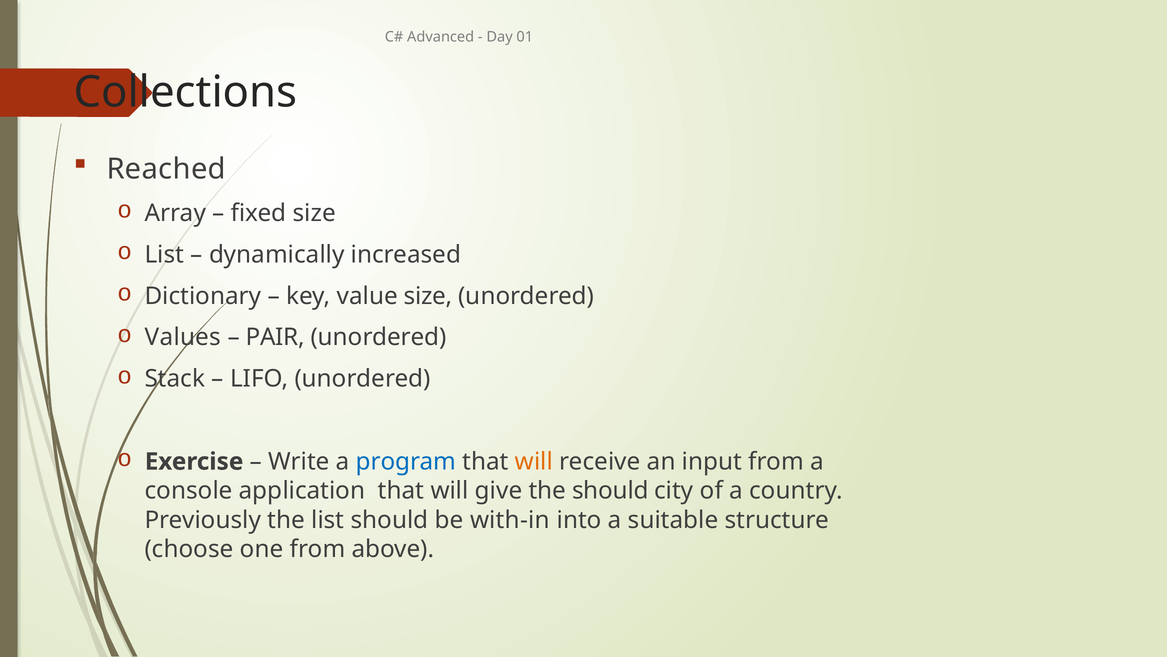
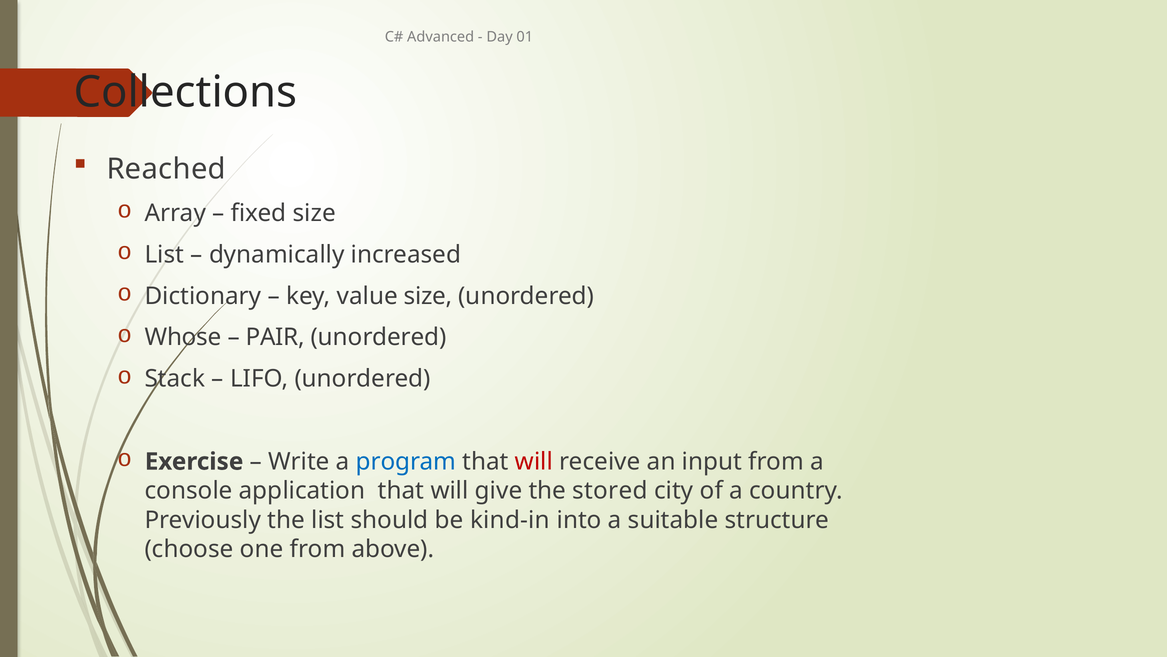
Values: Values -> Whose
will at (534, 461) colour: orange -> red
the should: should -> stored
with-in: with-in -> kind-in
